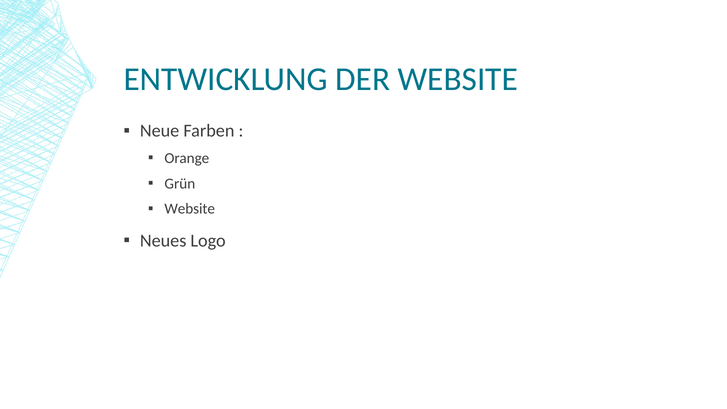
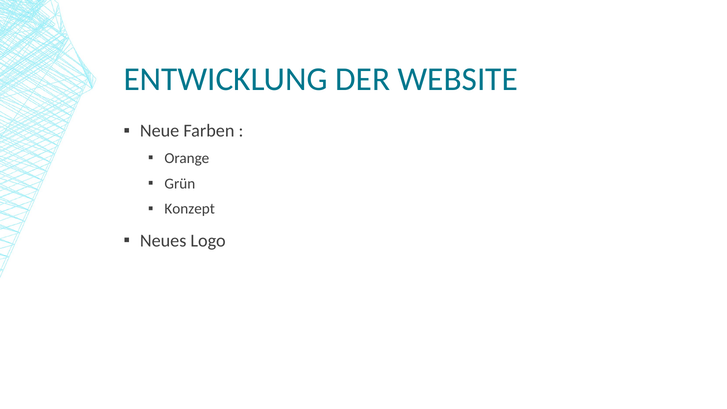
Website at (190, 209): Website -> Konzept
